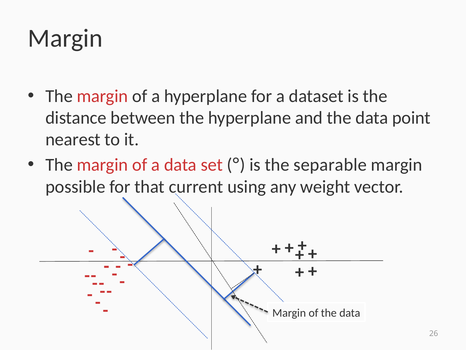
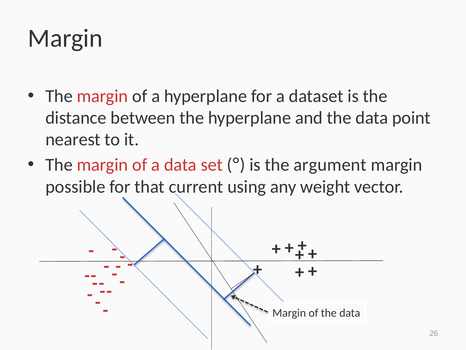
separable: separable -> argument
